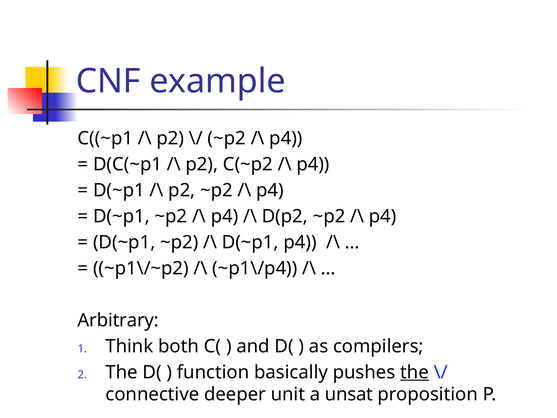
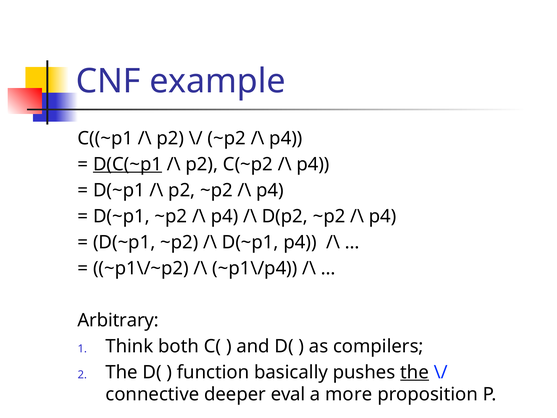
D(C(~p1 underline: none -> present
unit: unit -> eval
unsat: unsat -> more
